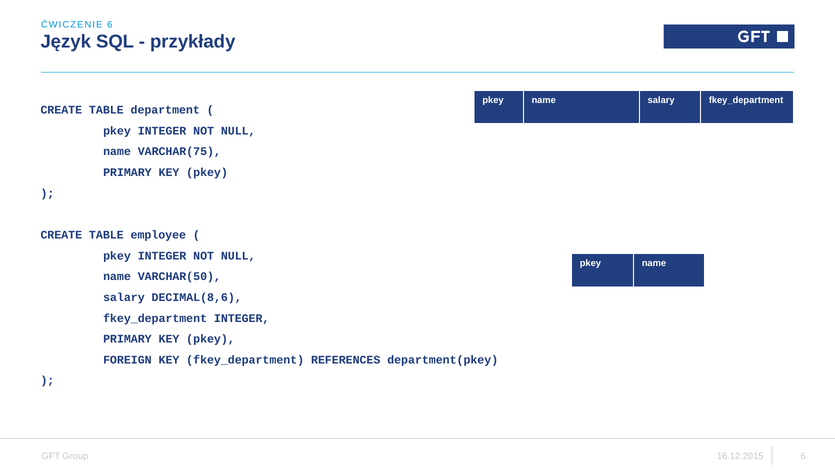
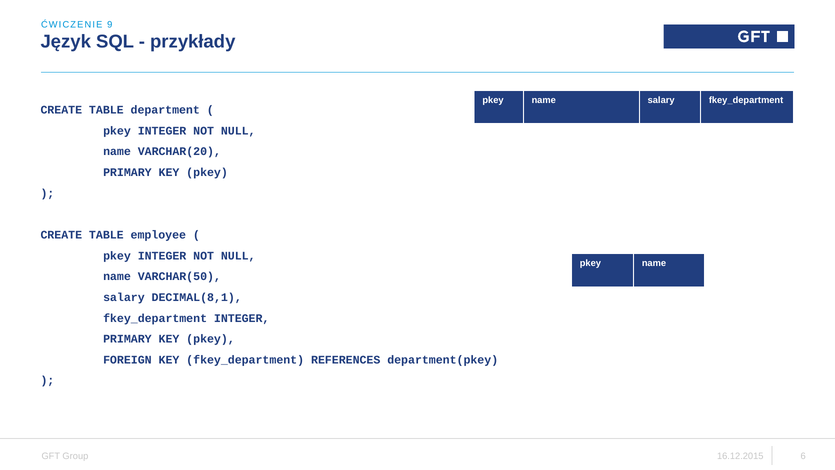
ĆWICZENIE 6: 6 -> 9
VARCHAR(75: VARCHAR(75 -> VARCHAR(20
DECIMAL(8,6: DECIMAL(8,6 -> DECIMAL(8,1
